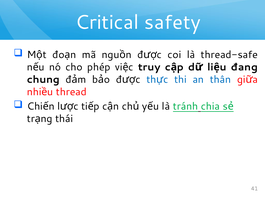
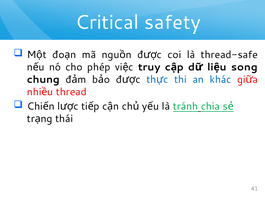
đang: đang -> song
thân: thân -> khác
